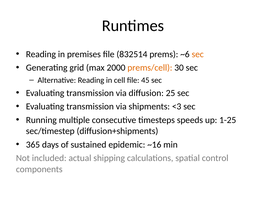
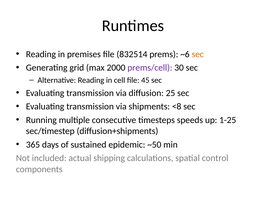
prems/cell colour: orange -> purple
<3: <3 -> <8
~16: ~16 -> ~50
